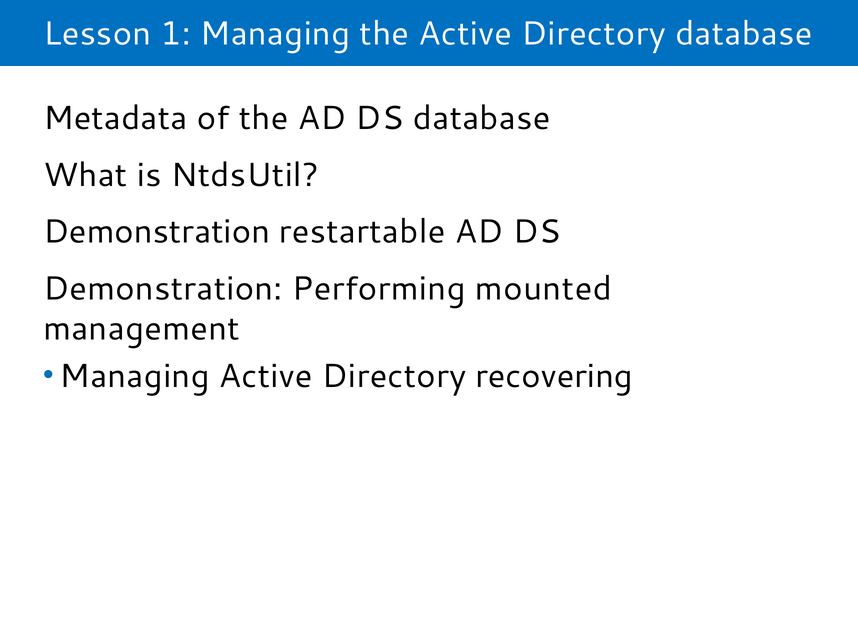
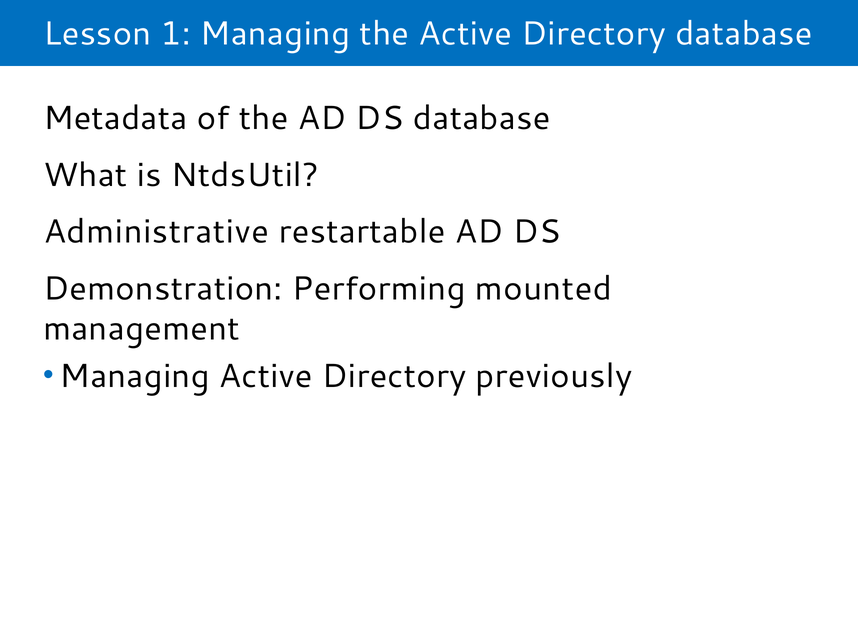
Demonstration at (157, 232): Demonstration -> Administrative
recovering: recovering -> previously
